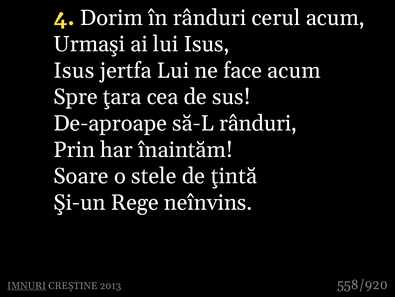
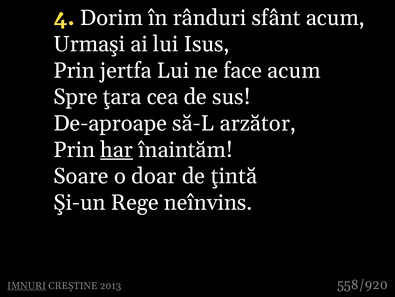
cerul: cerul -> sfânt
Isus at (74, 70): Isus -> Prin
să-L rânduri: rânduri -> arzător
har underline: none -> present
stele: stele -> doar
